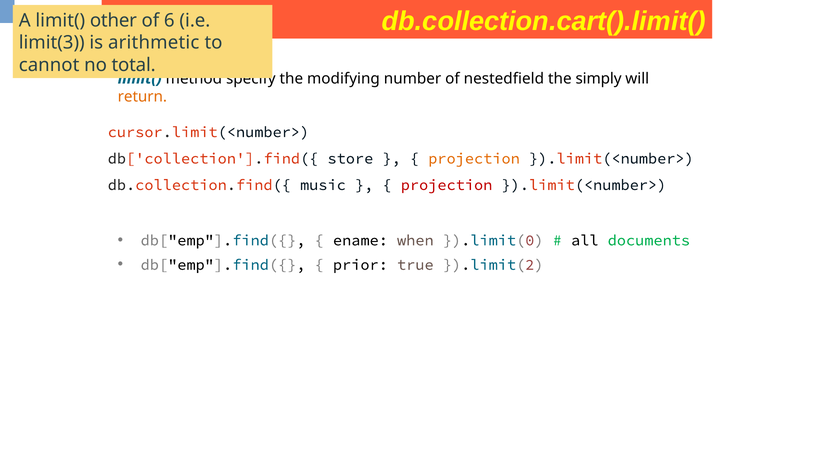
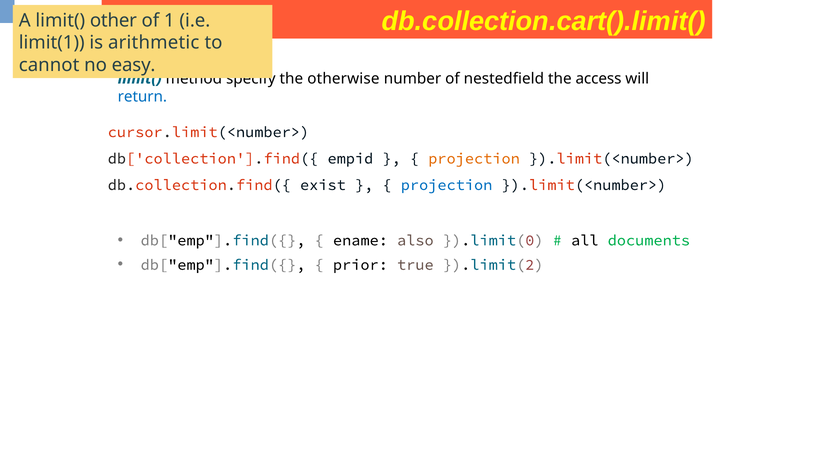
6: 6 -> 1
limit(3: limit(3 -> limit(1
total: total -> easy
modifying: modifying -> otherwise
simply: simply -> access
return colour: orange -> blue
store: store -> empid
music: music -> exist
projection at (447, 185) colour: red -> blue
when: when -> also
